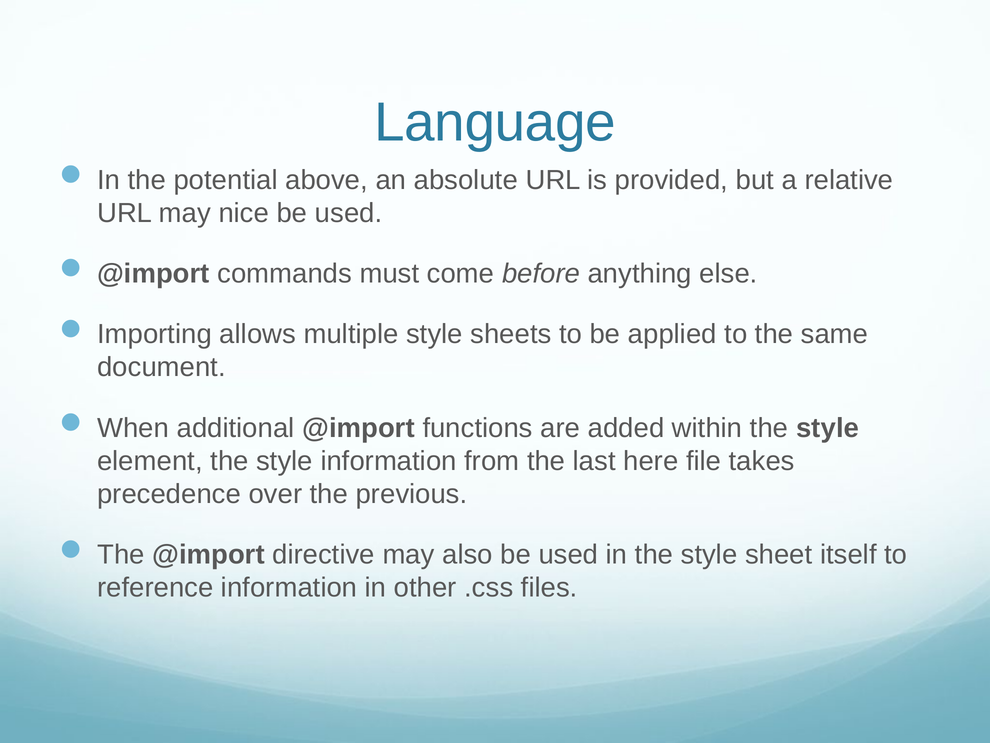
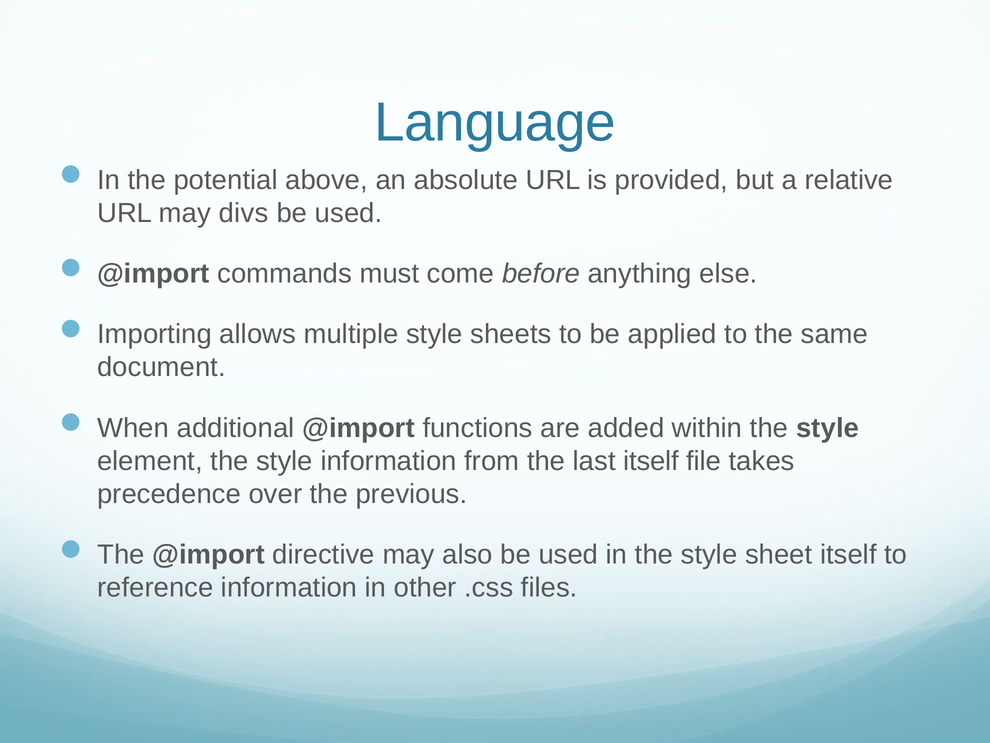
nice: nice -> divs
last here: here -> itself
